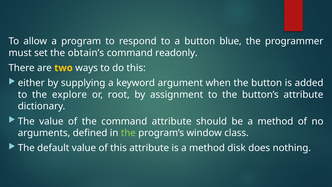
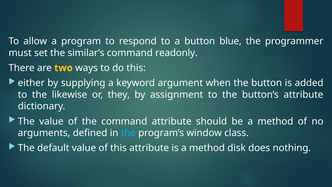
obtain’s: obtain’s -> similar’s
explore: explore -> likewise
root: root -> they
the at (128, 133) colour: light green -> light blue
